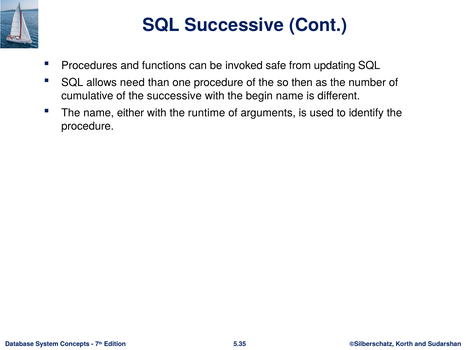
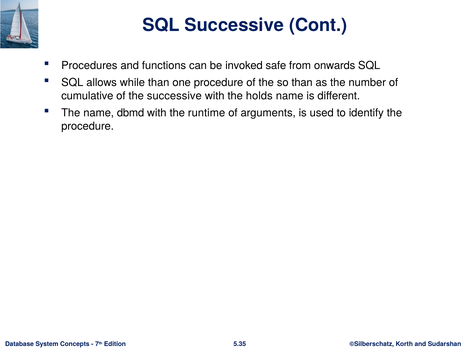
updating: updating -> onwards
need: need -> while
so then: then -> than
begin: begin -> holds
either: either -> dbmd
